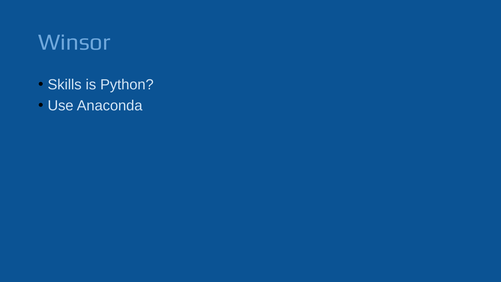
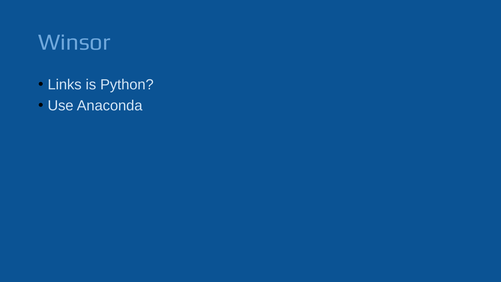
Skills: Skills -> Links
